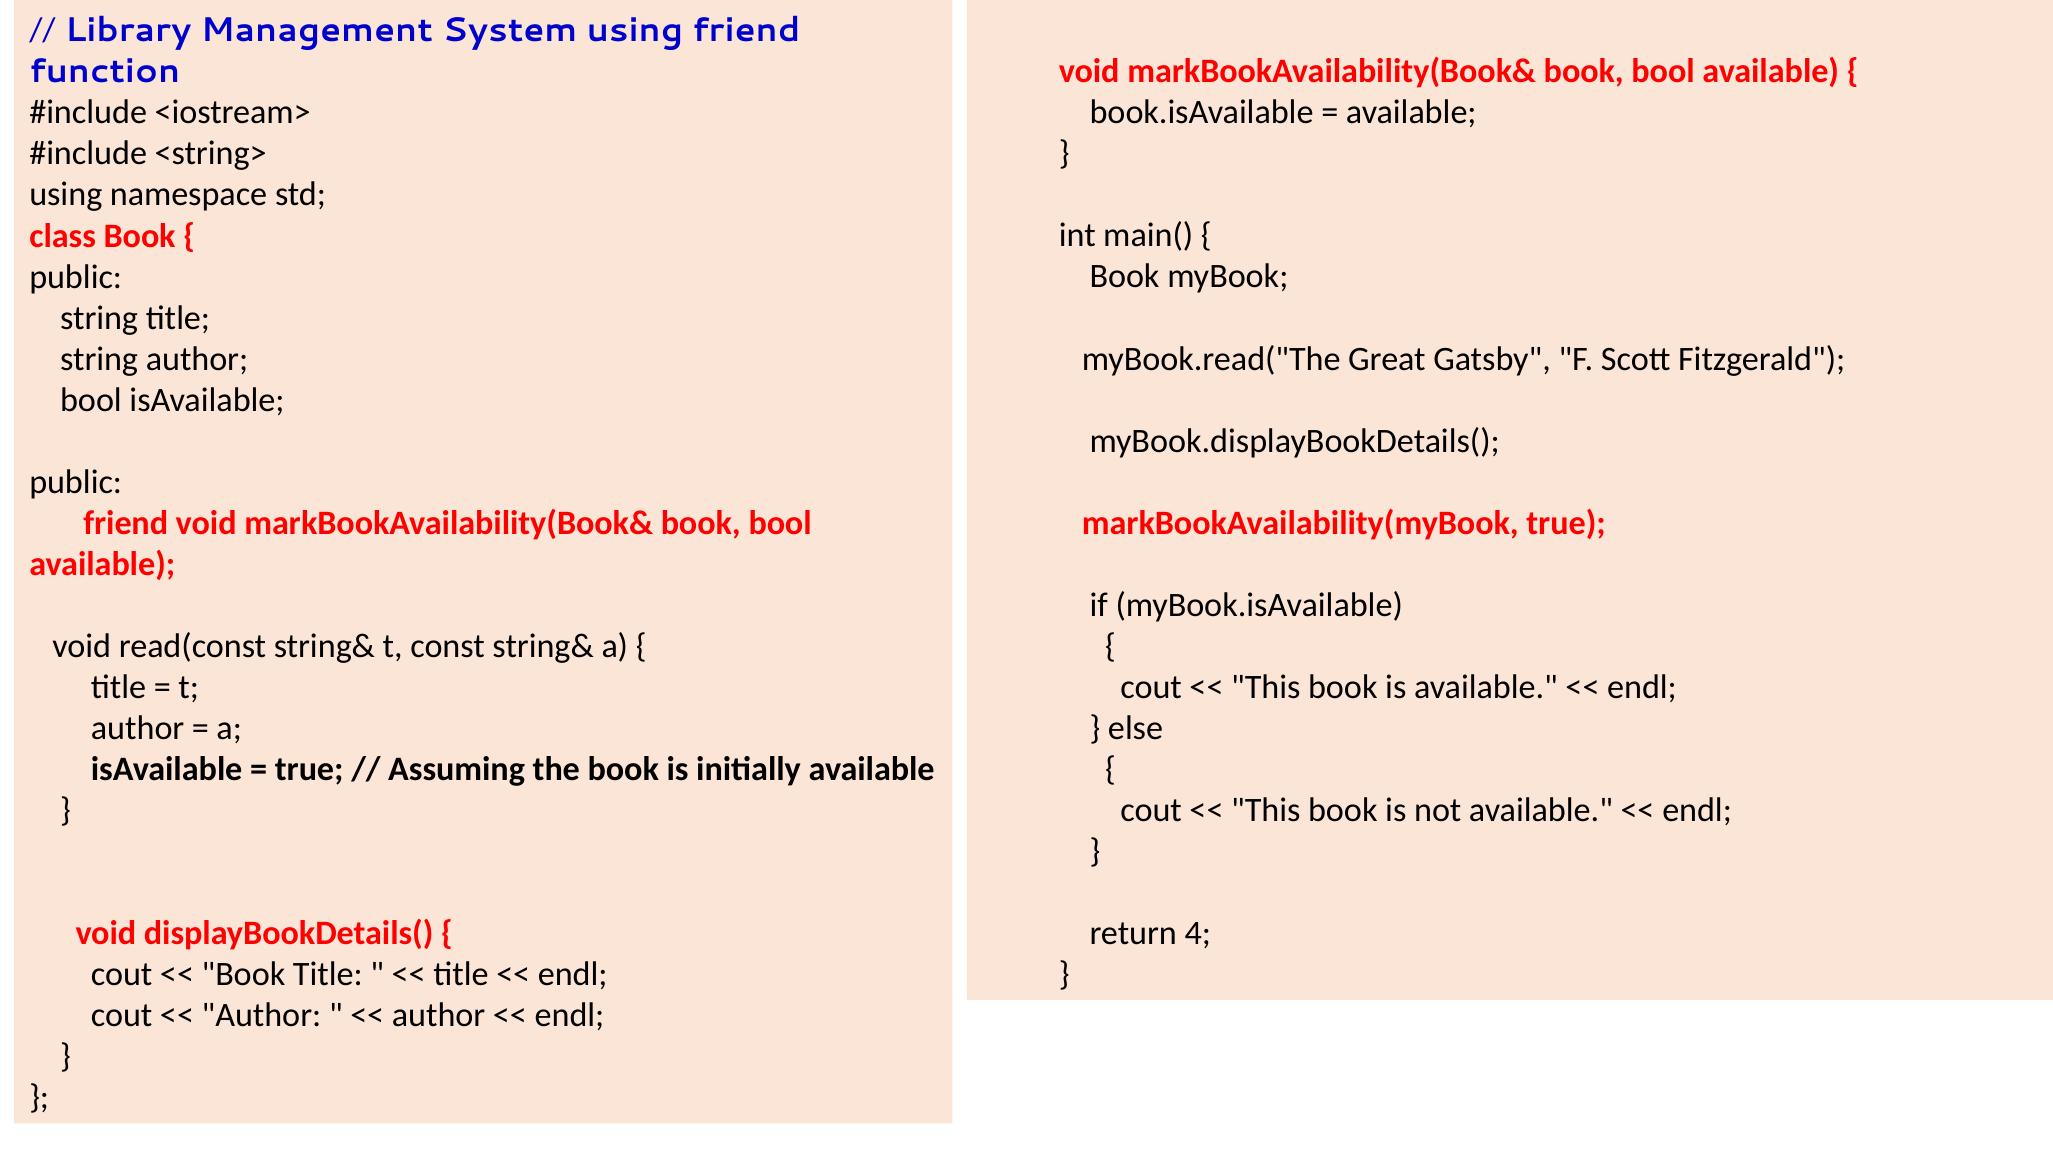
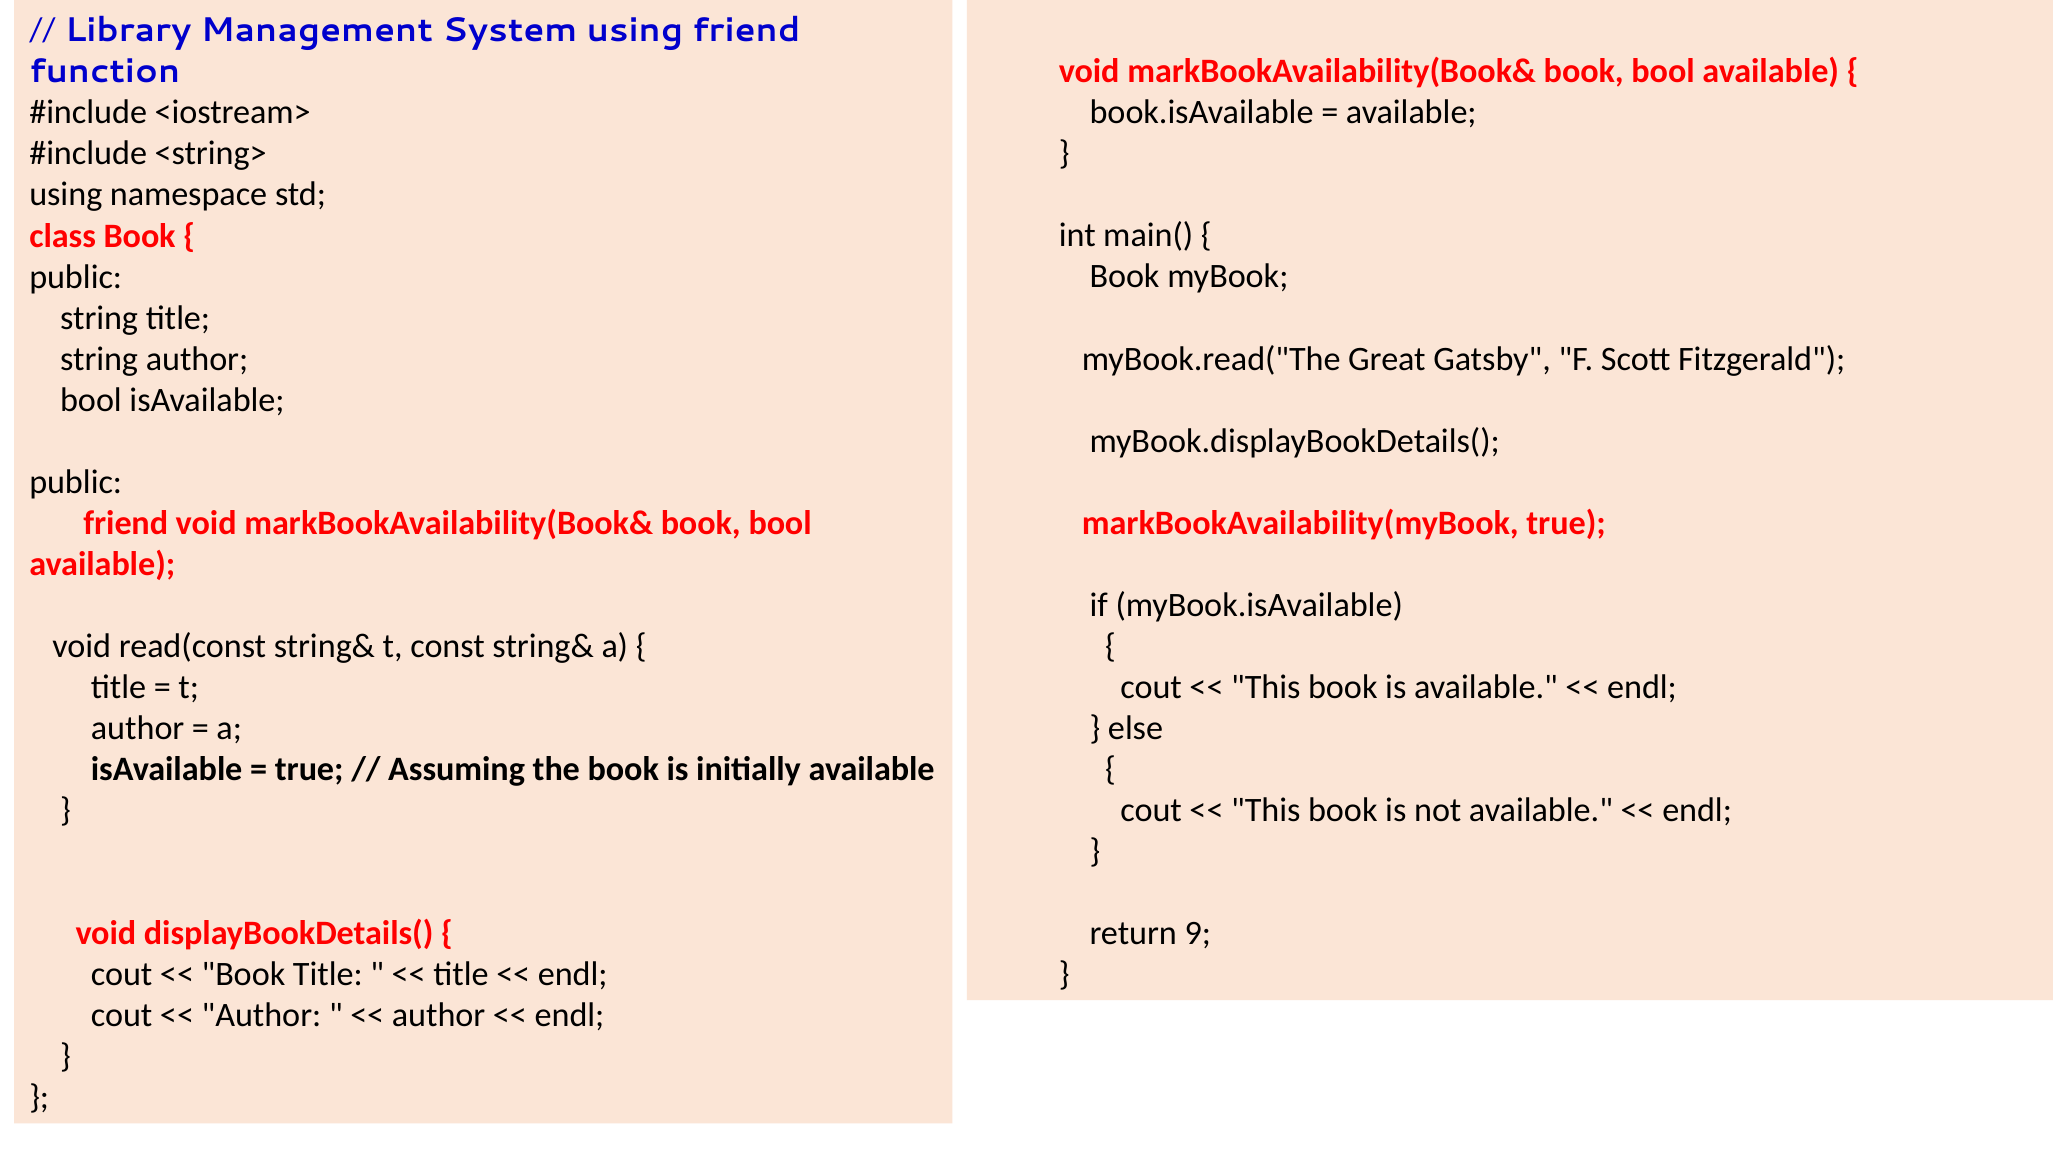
4: 4 -> 9
